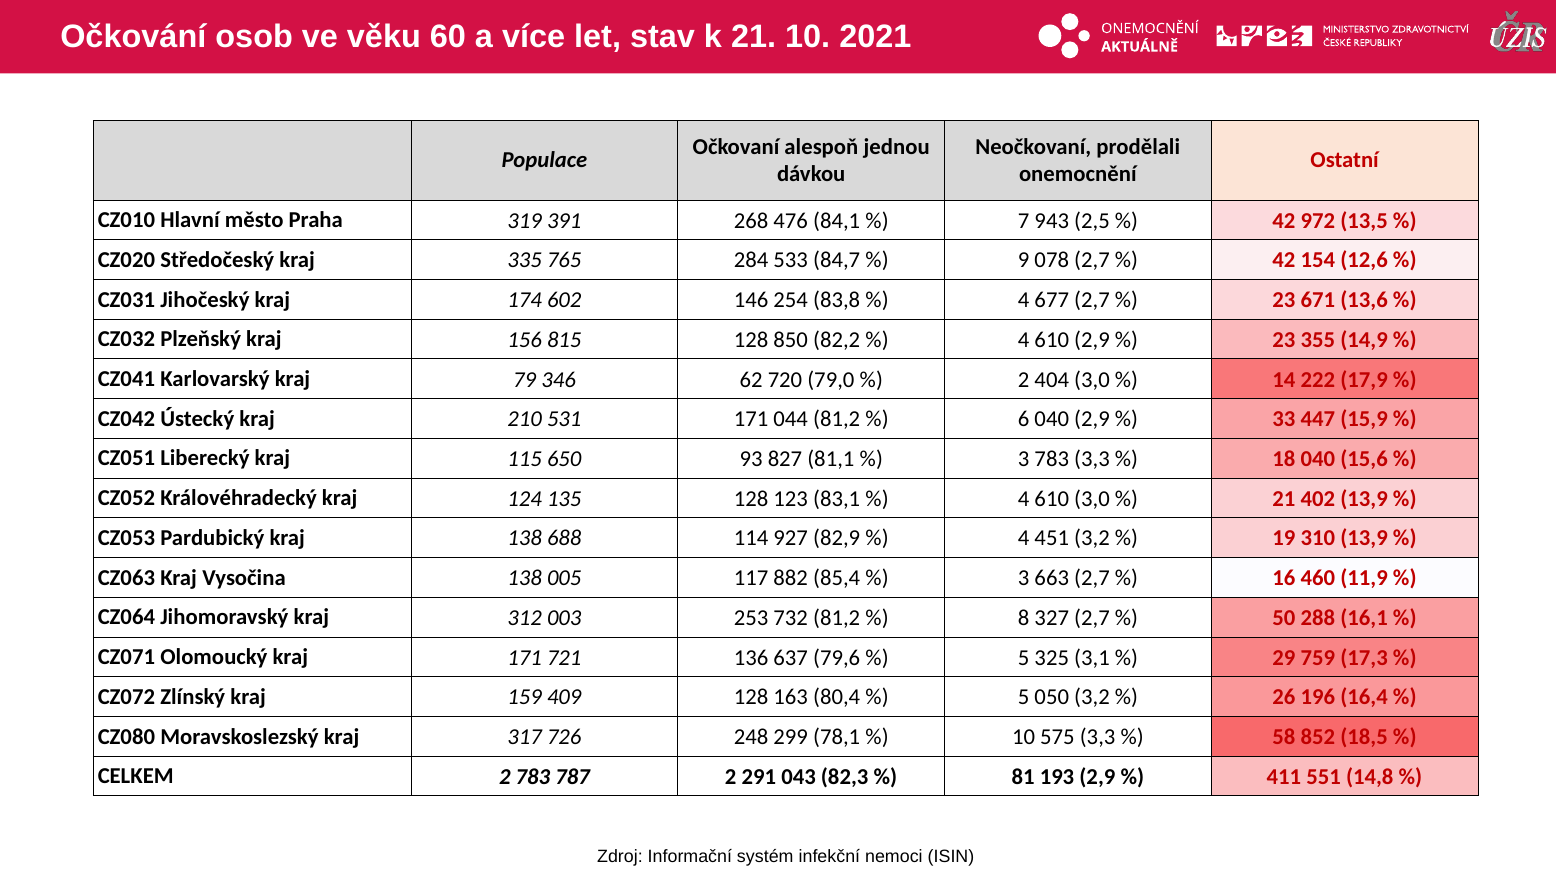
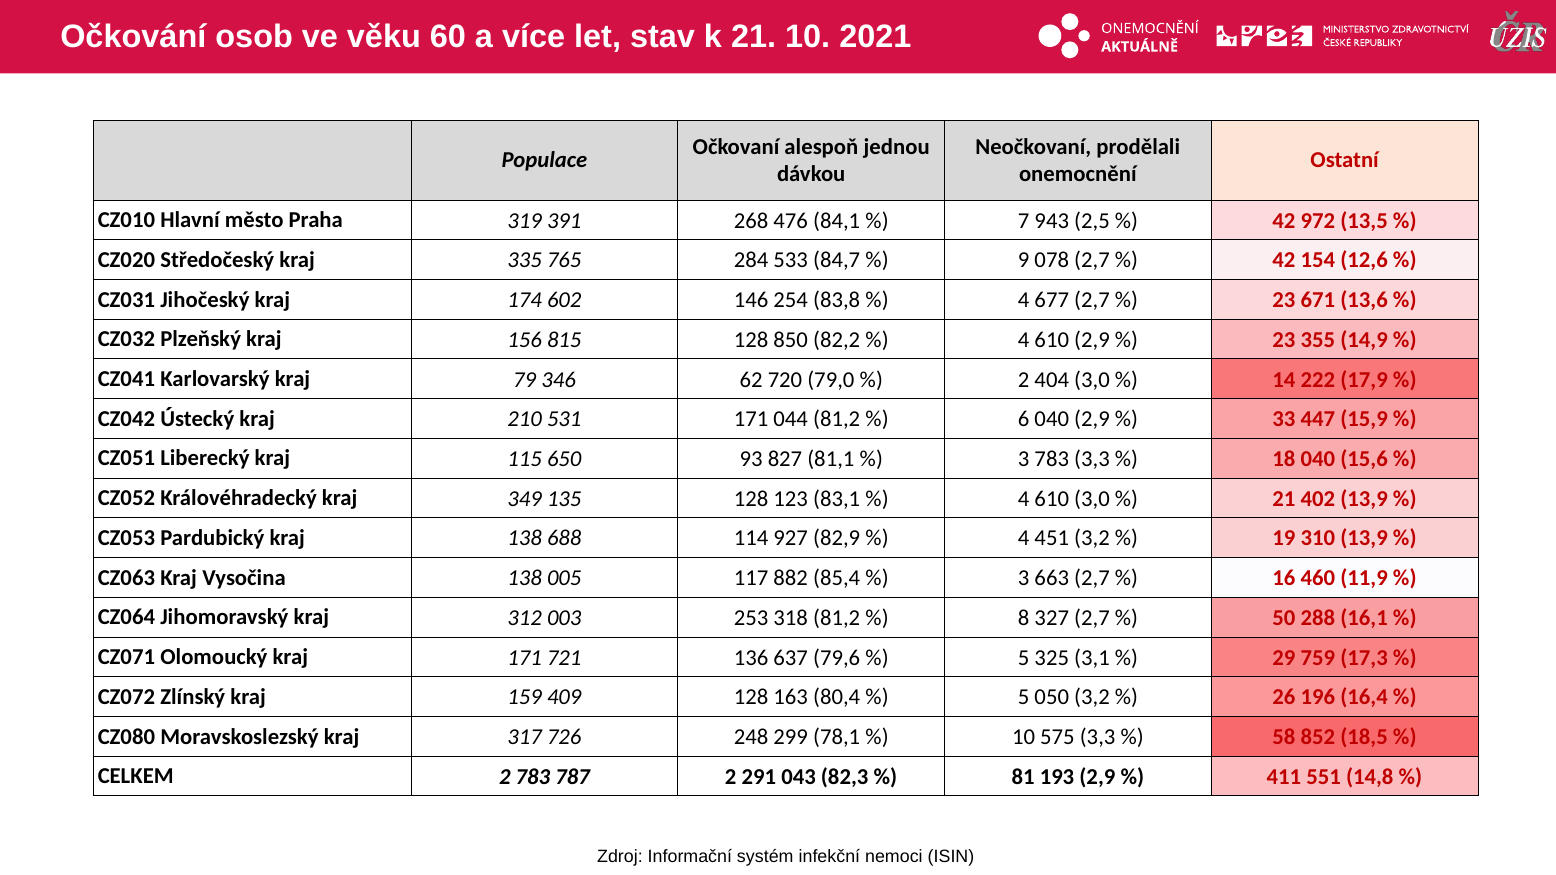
124: 124 -> 349
732: 732 -> 318
